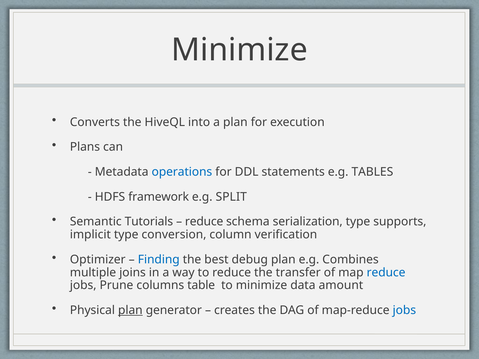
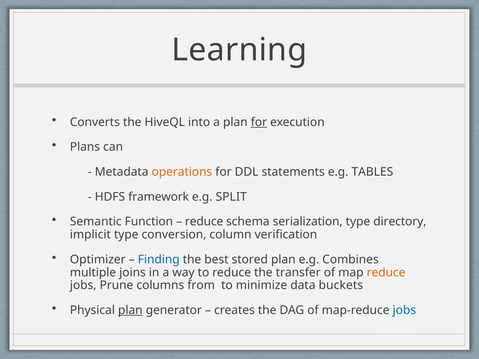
Minimize at (239, 50): Minimize -> Learning
for at (259, 122) underline: none -> present
operations colour: blue -> orange
Tutorials: Tutorials -> Function
supports: supports -> directory
debug: debug -> stored
reduce at (386, 273) colour: blue -> orange
table: table -> from
amount: amount -> buckets
